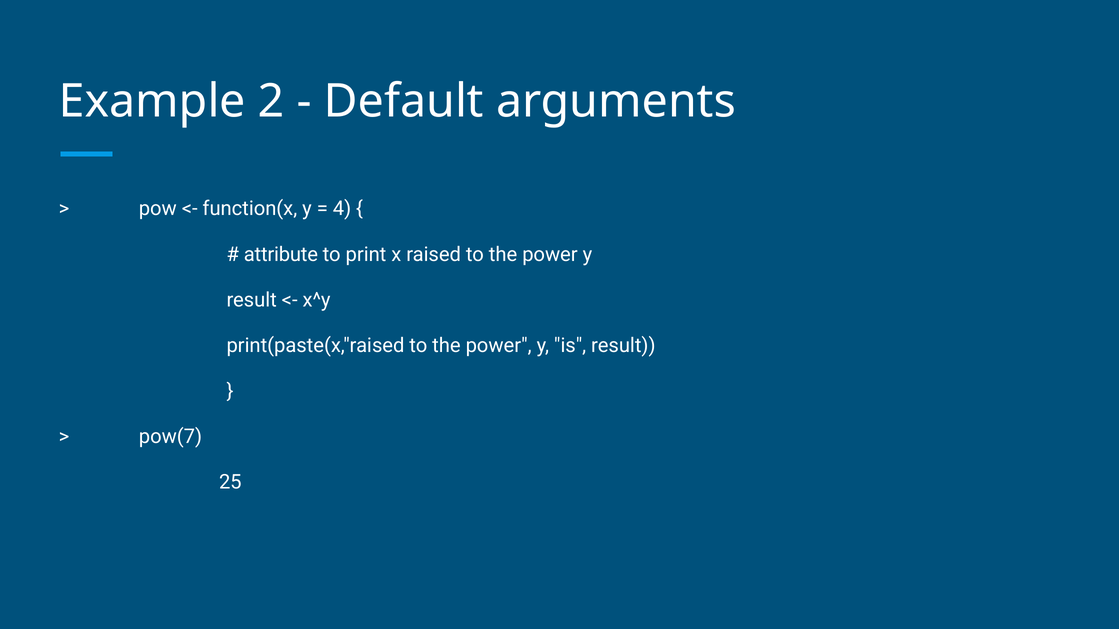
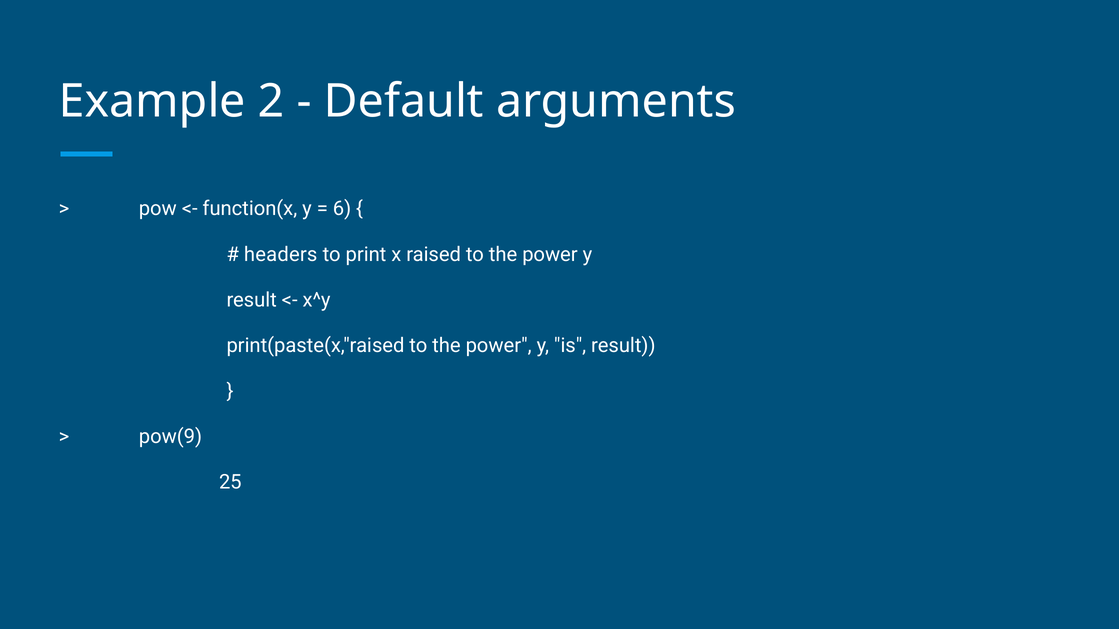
4: 4 -> 6
attribute: attribute -> headers
pow(7: pow(7 -> pow(9
